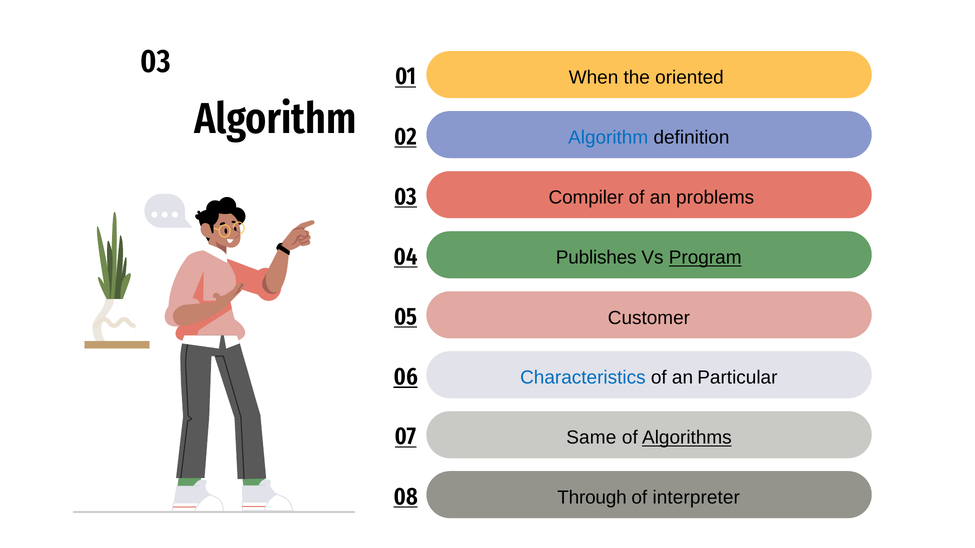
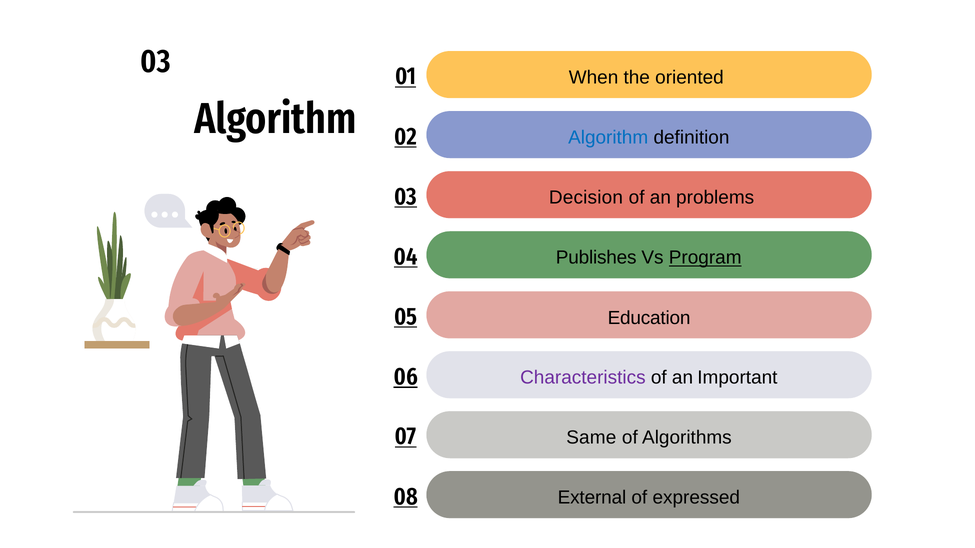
Compiler: Compiler -> Decision
Customer: Customer -> Education
Characteristics colour: blue -> purple
Particular: Particular -> Important
Algorithms underline: present -> none
Through: Through -> External
interpreter: interpreter -> expressed
